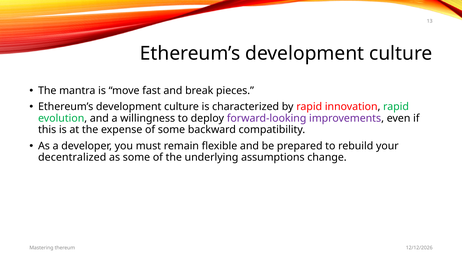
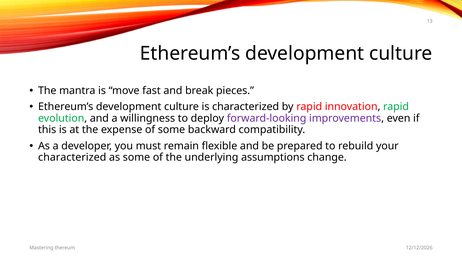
decentralized at (72, 157): decentralized -> characterized
